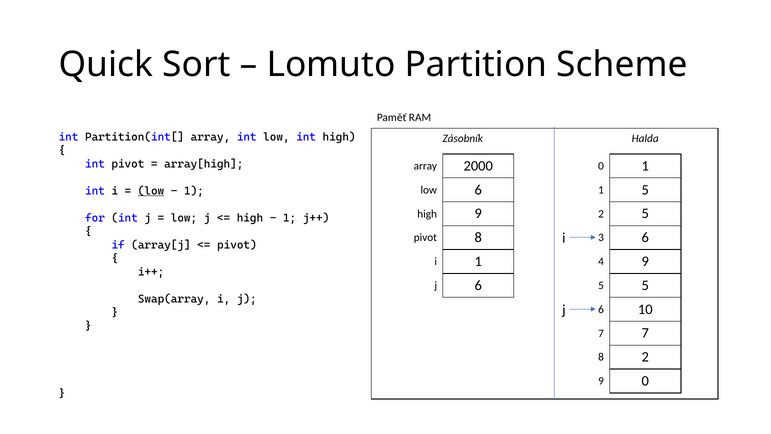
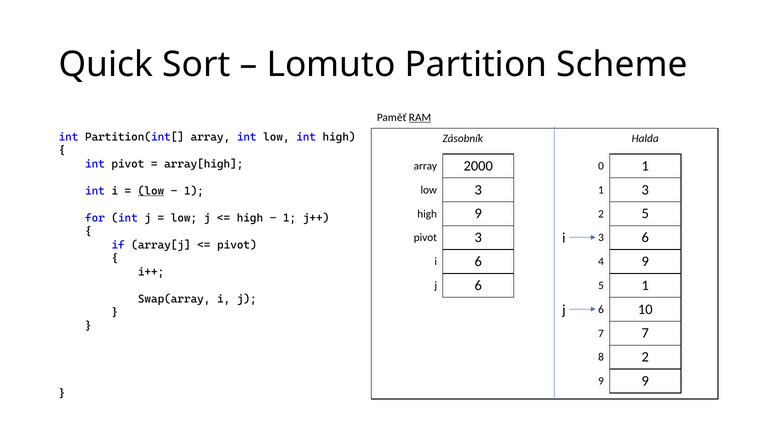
RAM underline: none -> present
low 6: 6 -> 3
1 5: 5 -> 3
pivot 8: 8 -> 3
i 1: 1 -> 6
5 5: 5 -> 1
9 0: 0 -> 9
